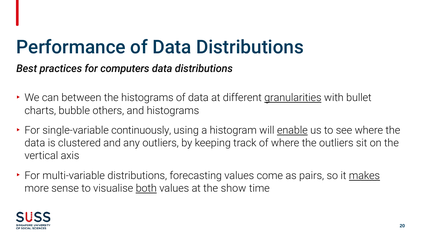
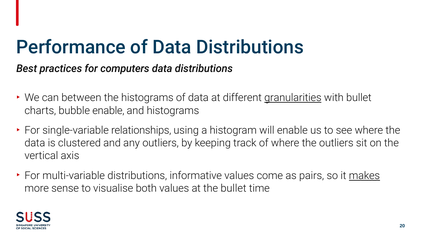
bubble others: others -> enable
continuously: continuously -> relationships
enable at (292, 130) underline: present -> none
forecasting: forecasting -> informative
both underline: present -> none
the show: show -> bullet
